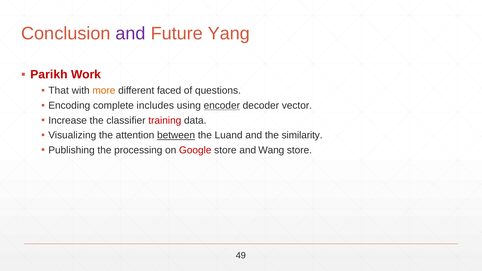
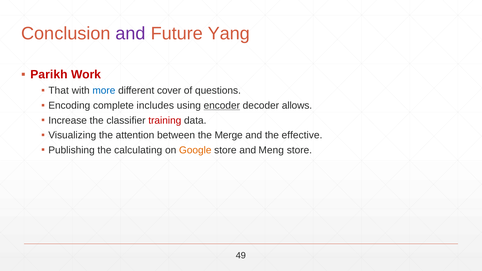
more colour: orange -> blue
faced: faced -> cover
vector: vector -> allows
between underline: present -> none
Luand: Luand -> Merge
similarity: similarity -> effective
processing: processing -> calculating
Google colour: red -> orange
Wang: Wang -> Meng
